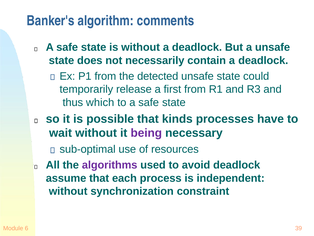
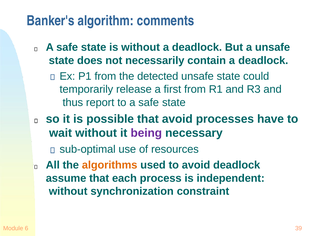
which: which -> report
that kinds: kinds -> avoid
algorithms colour: purple -> orange
